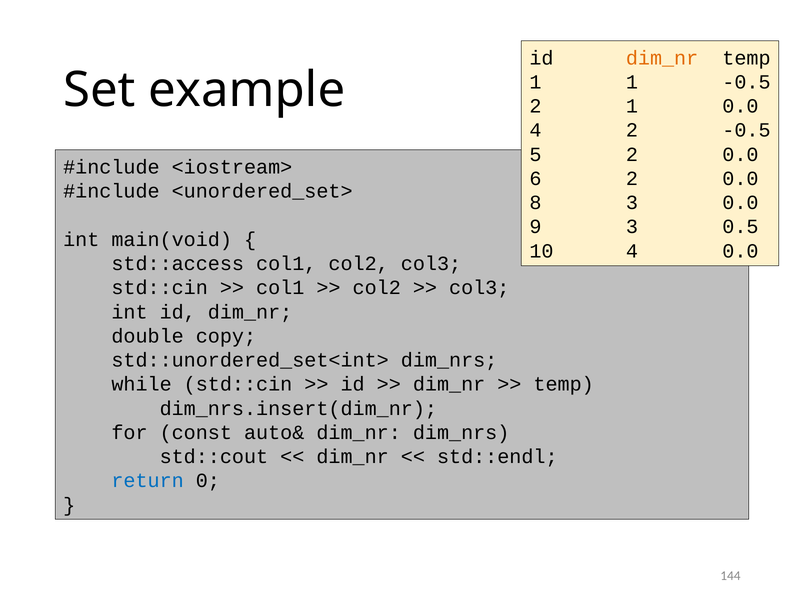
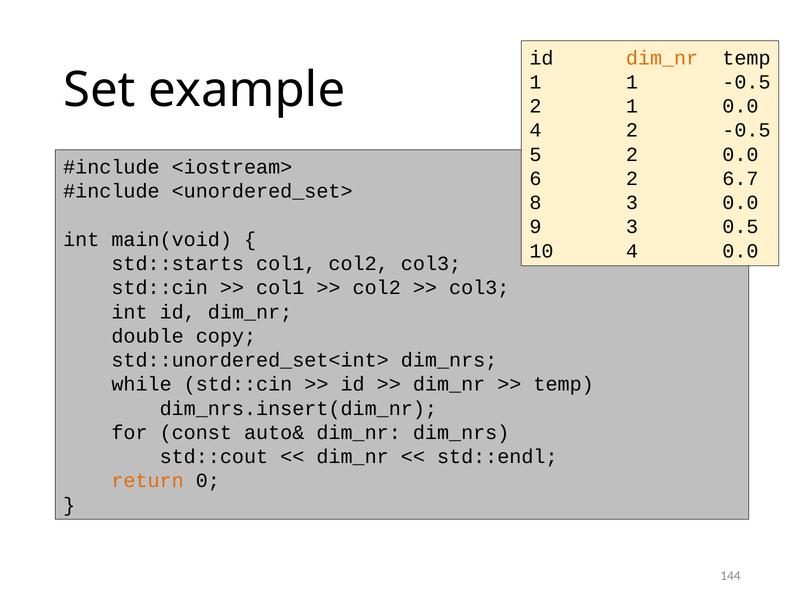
6 2 0.0: 0.0 -> 6.7
std::access: std::access -> std::starts
return colour: blue -> orange
